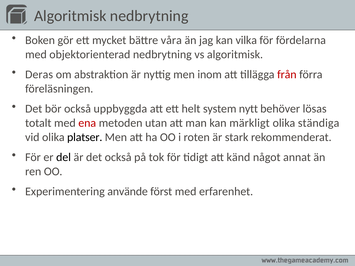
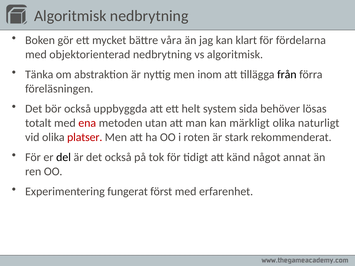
vilka: vilka -> klart
Deras: Deras -> Tänka
från colour: red -> black
nytt: nytt -> sida
ständiga: ständiga -> naturligt
platser colour: black -> red
använde: använde -> fungerat
